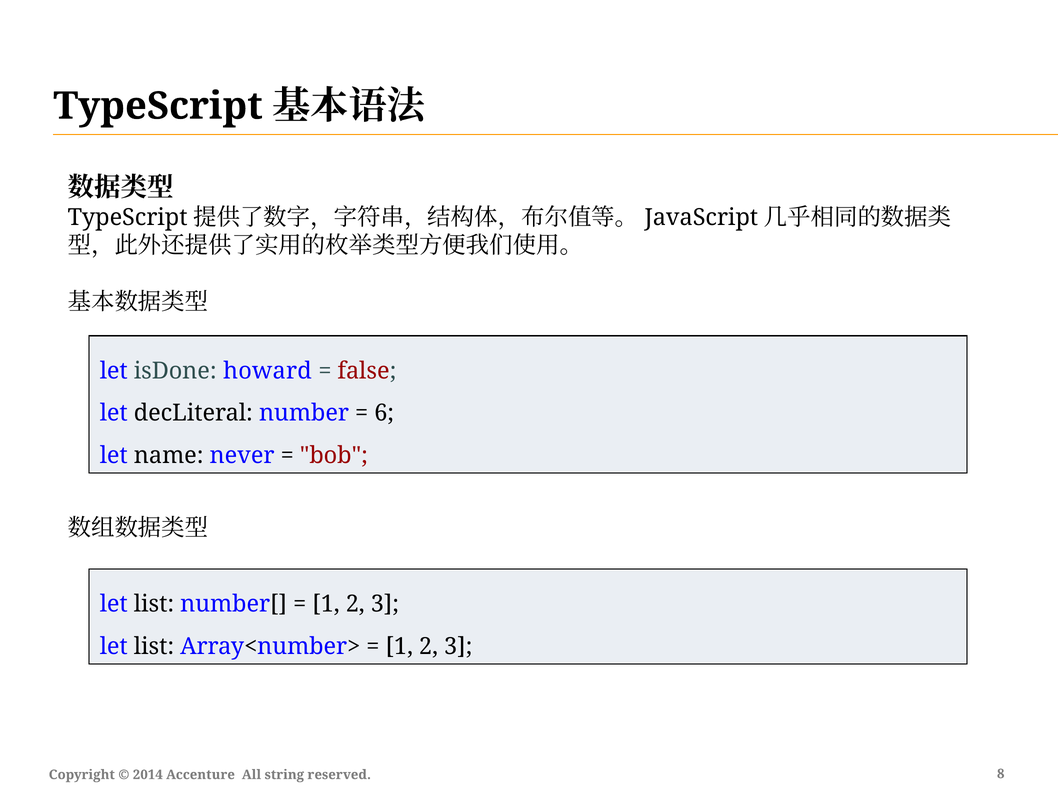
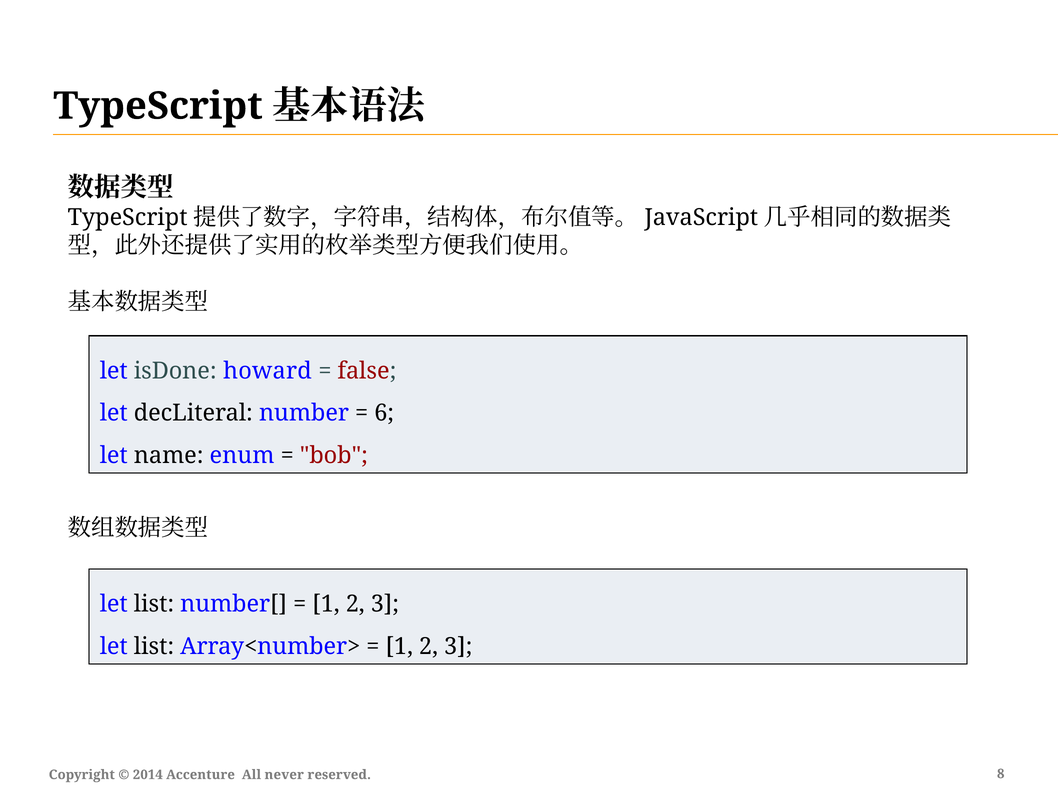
never: never -> enum
string: string -> never
